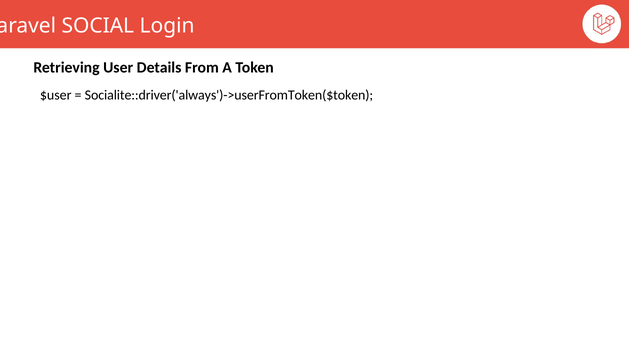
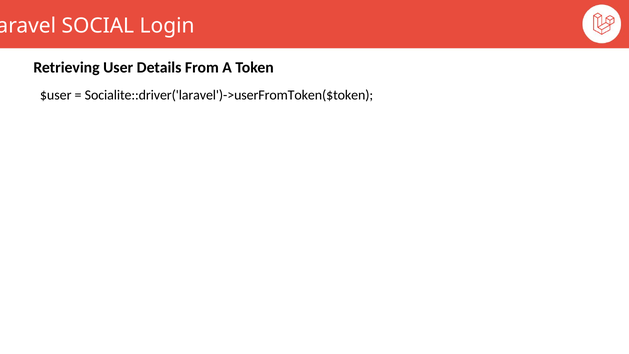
Socialite::driver('always')->userFromToken($token: Socialite::driver('always')->userFromToken($token -> Socialite::driver('laravel')->userFromToken($token
